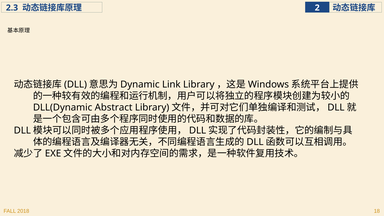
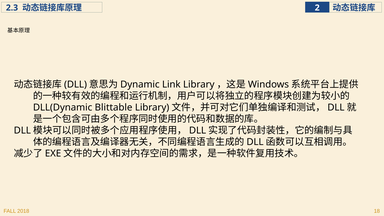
Abstract: Abstract -> Blittable
